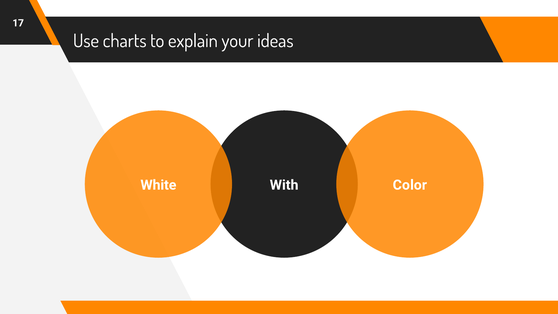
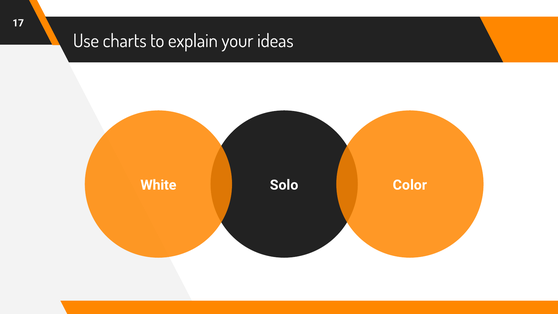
With: With -> Solo
